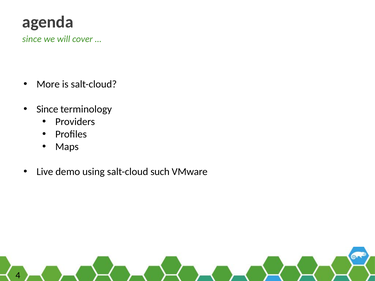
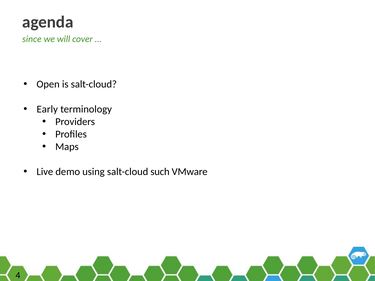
More: More -> Open
Since at (47, 109): Since -> Early
